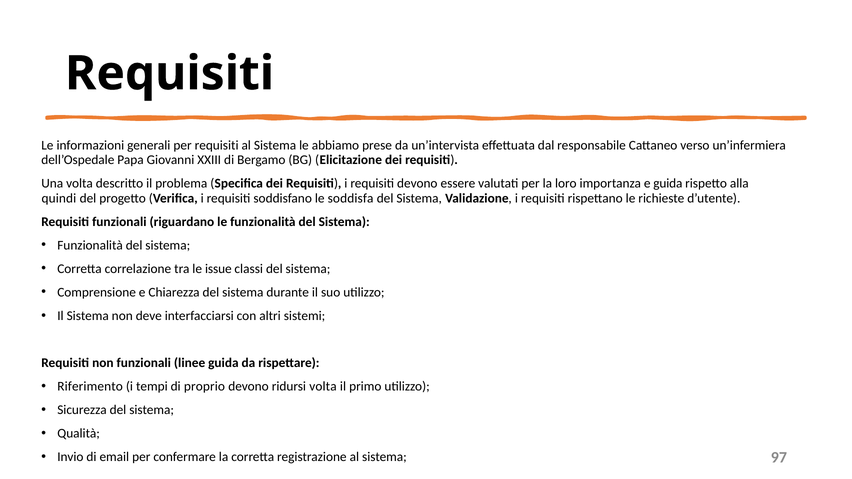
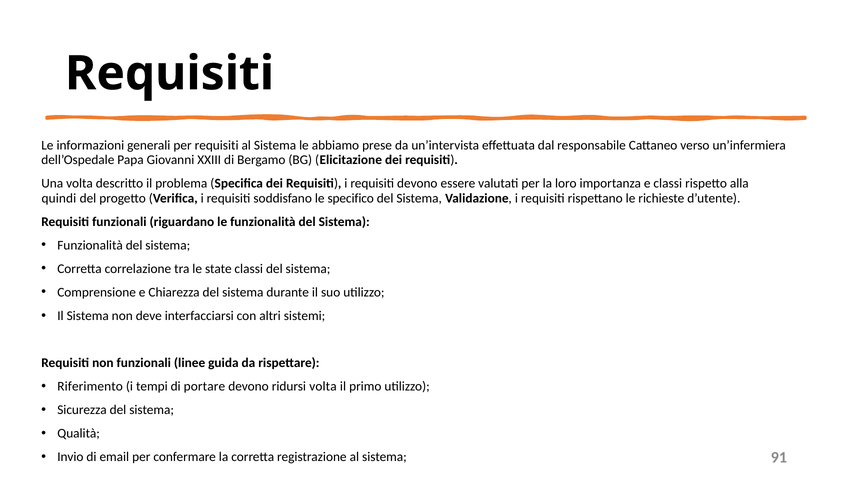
e guida: guida -> classi
soddisfa: soddisfa -> specifico
issue: issue -> state
proprio: proprio -> portare
97: 97 -> 91
